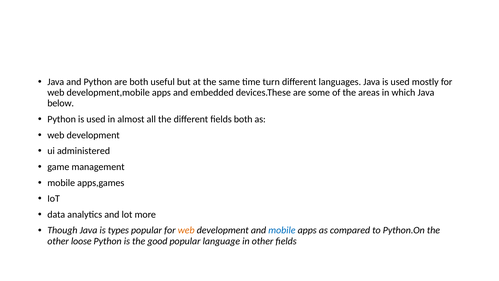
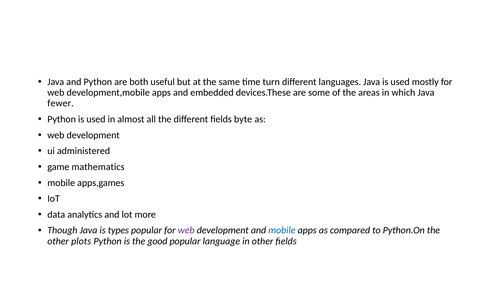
below: below -> fewer
fields both: both -> byte
management: management -> mathematics
web at (186, 230) colour: orange -> purple
loose: loose -> plots
